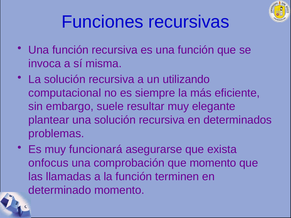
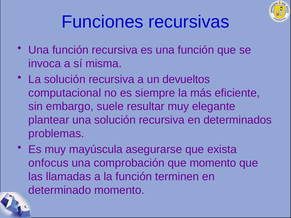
utilizando: utilizando -> devueltos
funcionará: funcionará -> mayúscula
